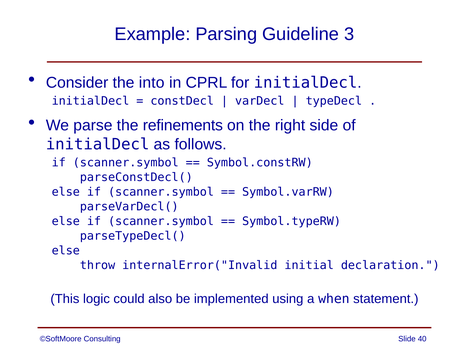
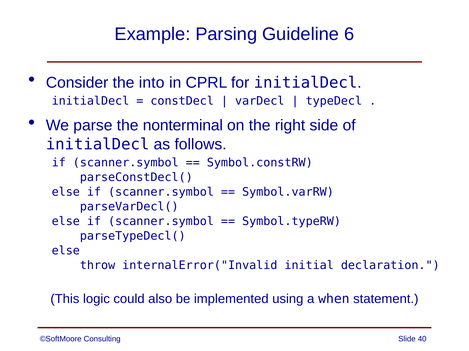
3: 3 -> 6
refinements: refinements -> nonterminal
